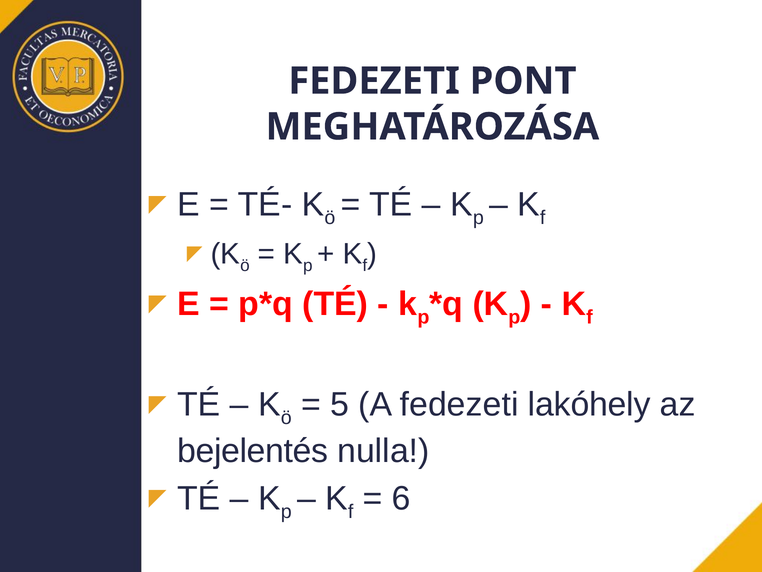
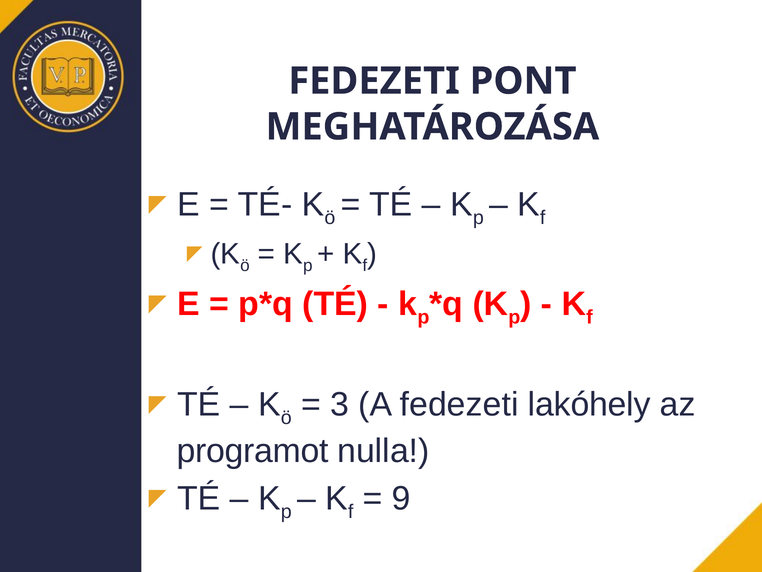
5: 5 -> 3
bejelentés: bejelentés -> programot
6: 6 -> 9
